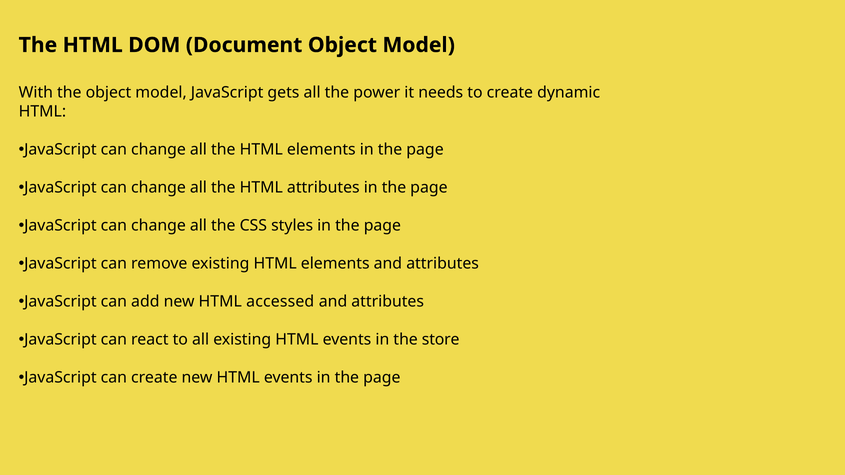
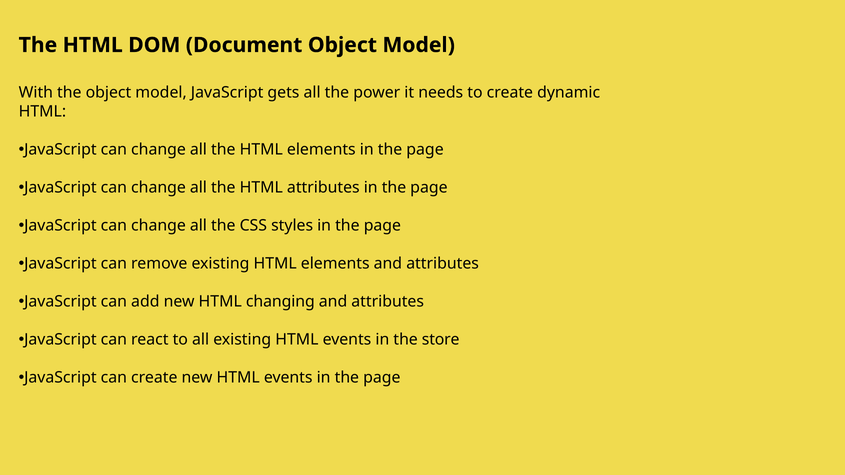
accessed: accessed -> changing
